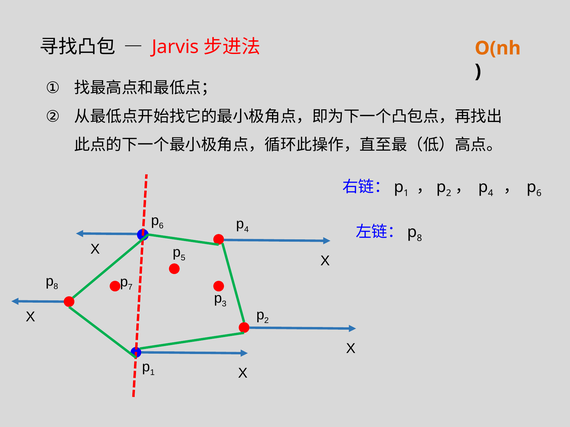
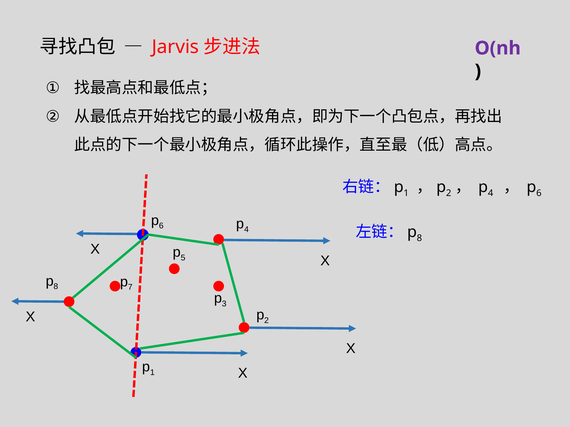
O(nh colour: orange -> purple
